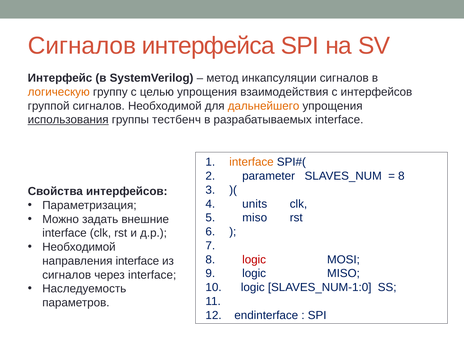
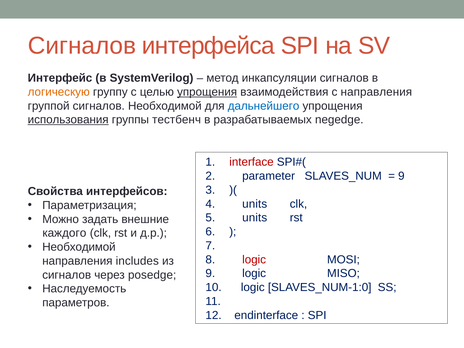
упрощения at (207, 92) underline: none -> present
с интерфейсов: интерфейсов -> направления
дальнейшего colour: orange -> blue
разрабатываемых interface: interface -> negedge
interface at (251, 162) colour: orange -> red
8 at (401, 176): 8 -> 9
miso at (255, 218): miso -> units
interface at (64, 233): interface -> каждого
направления interface: interface -> includes
через interface: interface -> posedge
